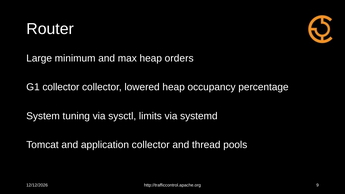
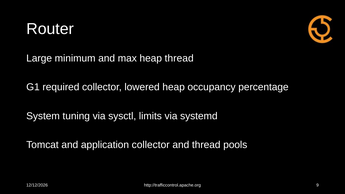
heap orders: orders -> thread
G1 collector: collector -> required
